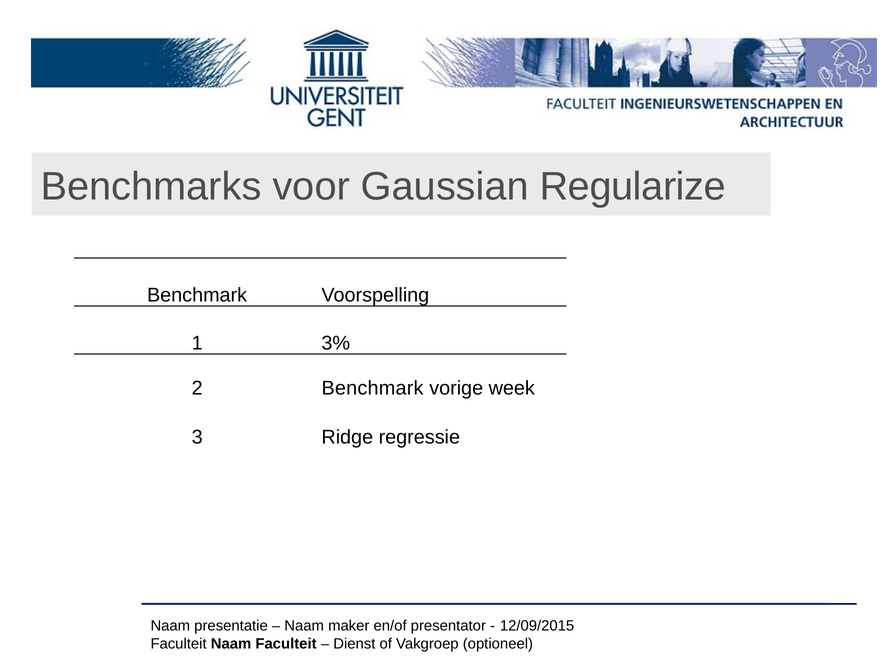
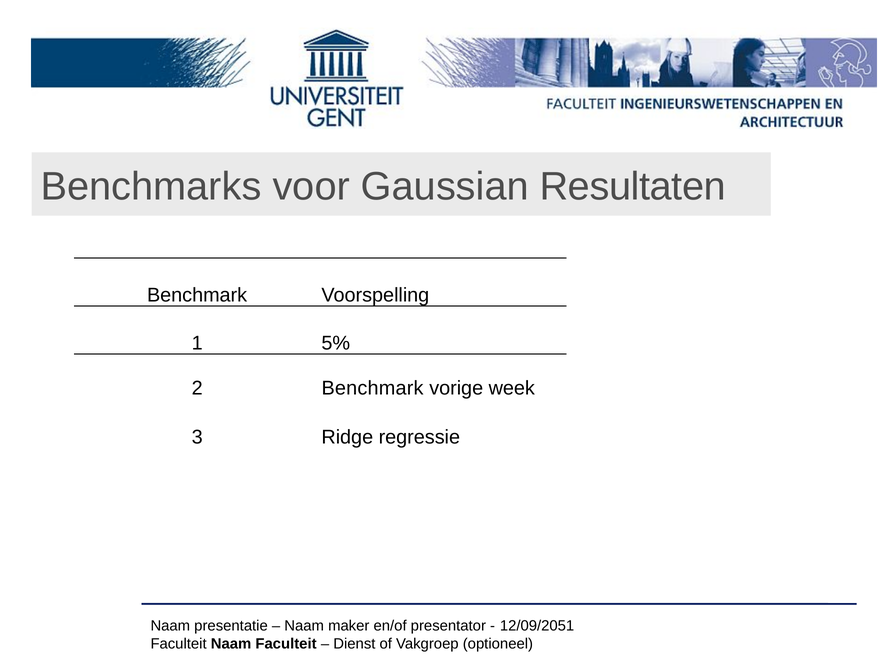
Regularize: Regularize -> Resultaten
3%: 3% -> 5%
12/09/2015: 12/09/2015 -> 12/09/2051
